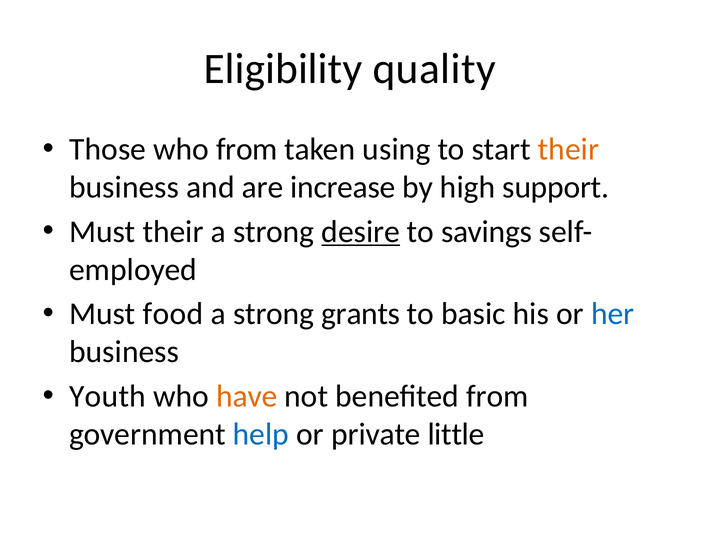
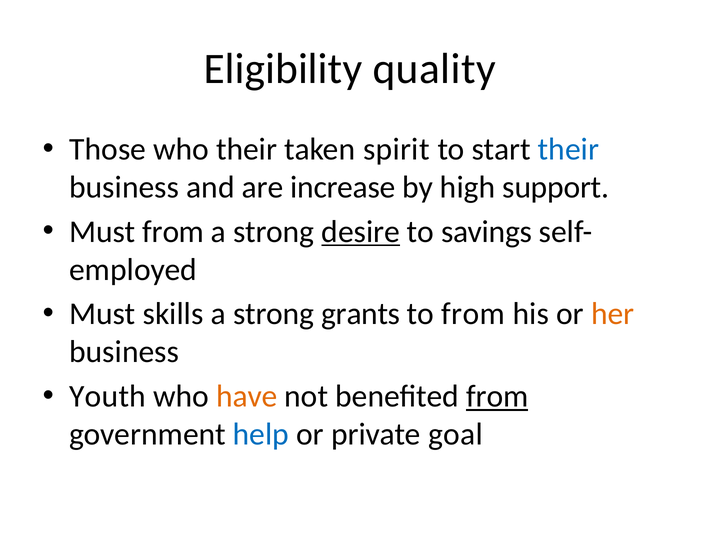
who from: from -> their
using: using -> spirit
their at (568, 149) colour: orange -> blue
Must their: their -> from
food: food -> skills
to basic: basic -> from
her colour: blue -> orange
from at (497, 396) underline: none -> present
little: little -> goal
